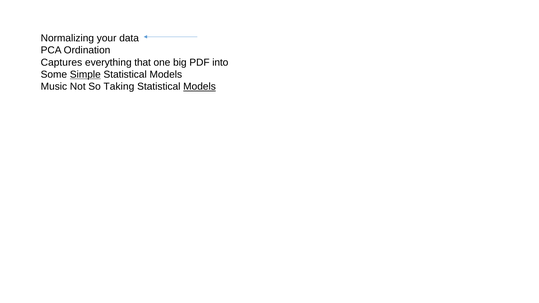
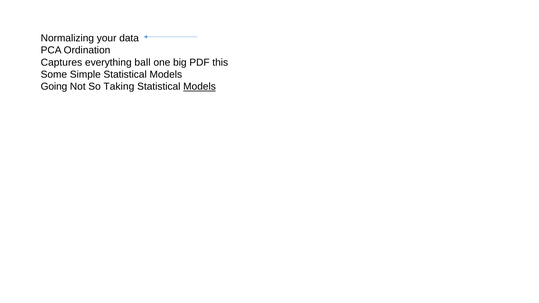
that: that -> ball
into: into -> this
Simple underline: present -> none
Music: Music -> Going
